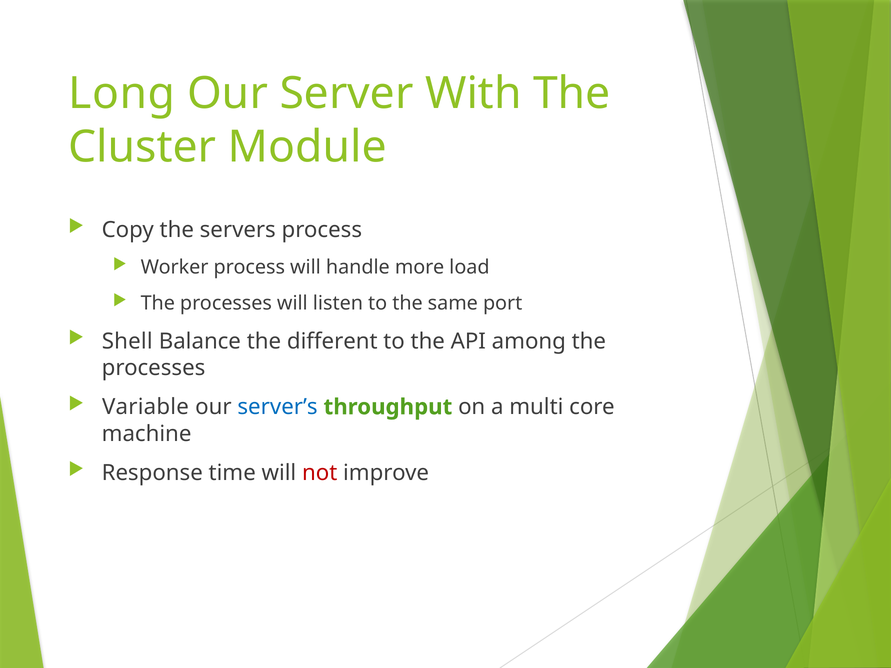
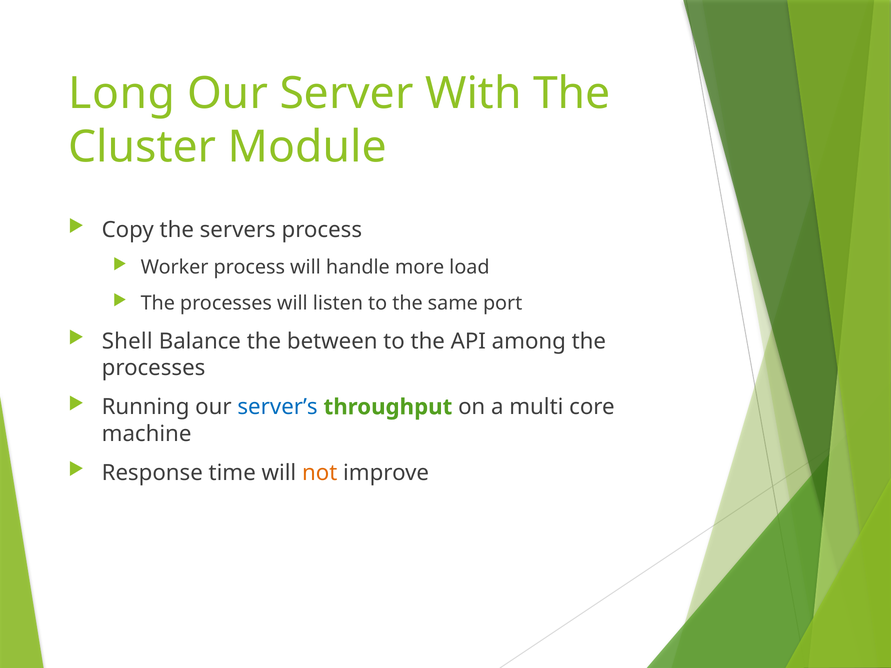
different: different -> between
Variable: Variable -> Running
not colour: red -> orange
